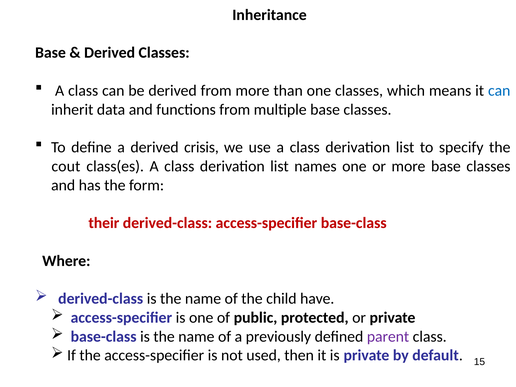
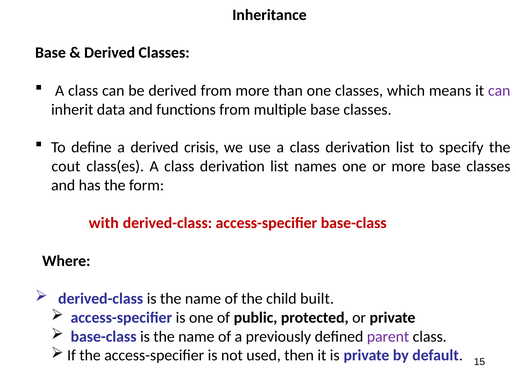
can at (499, 91) colour: blue -> purple
their: their -> with
have: have -> built
